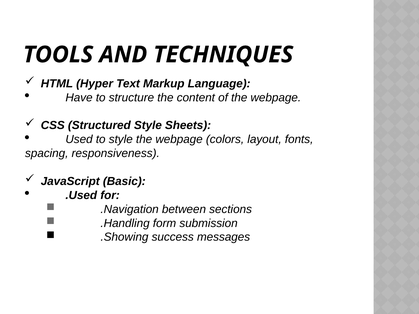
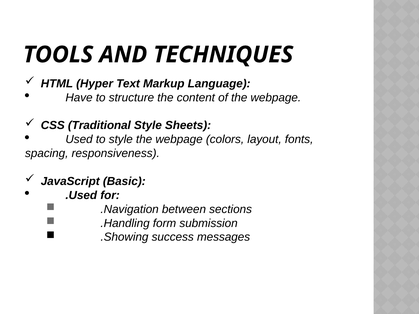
Structured: Structured -> Traditional
